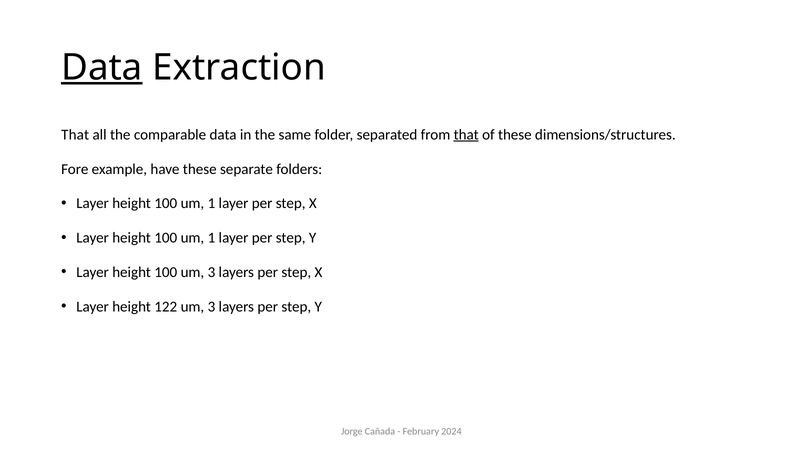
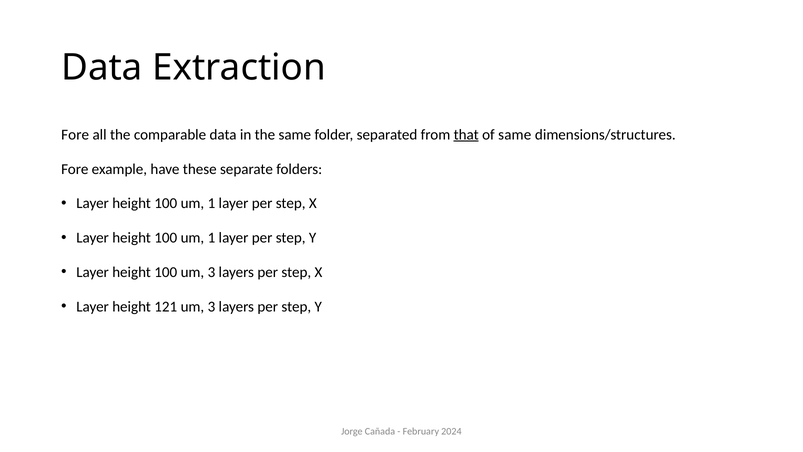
Data at (102, 67) underline: present -> none
That at (75, 135): That -> Fore
of these: these -> same
122: 122 -> 121
